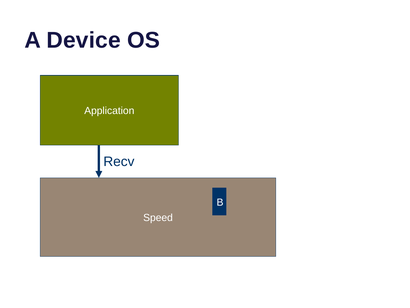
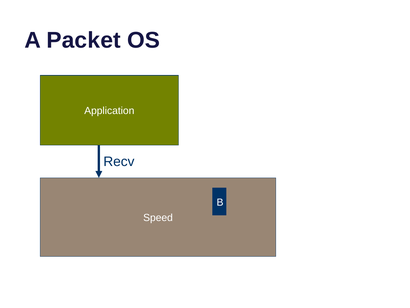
Device: Device -> Packet
